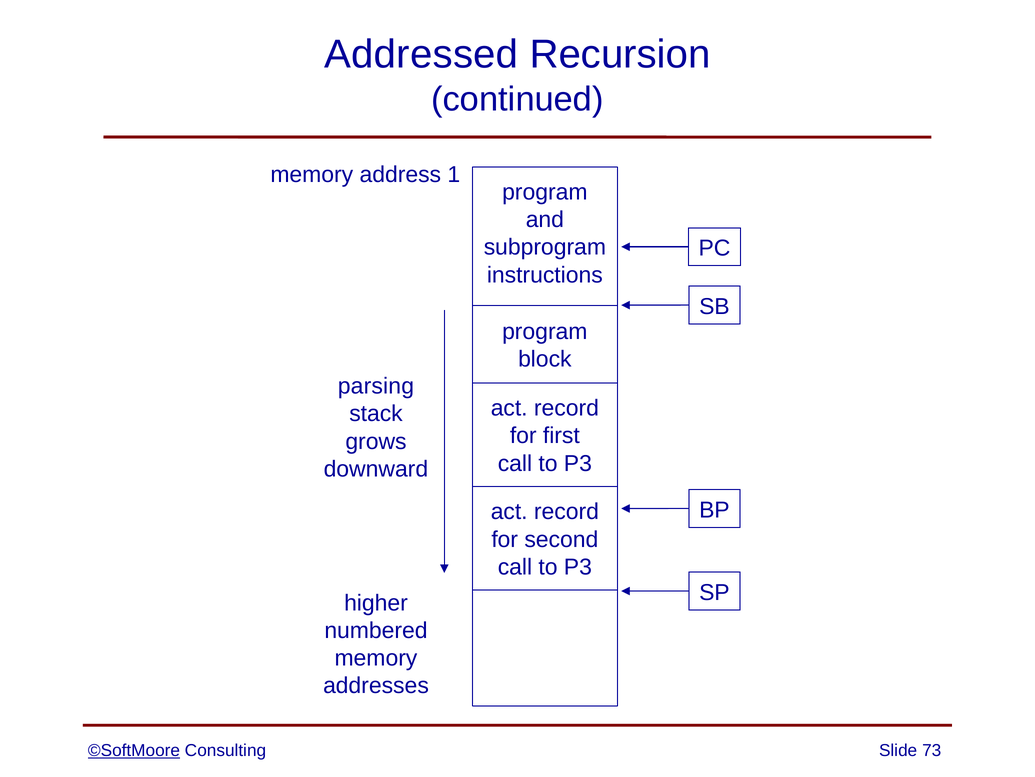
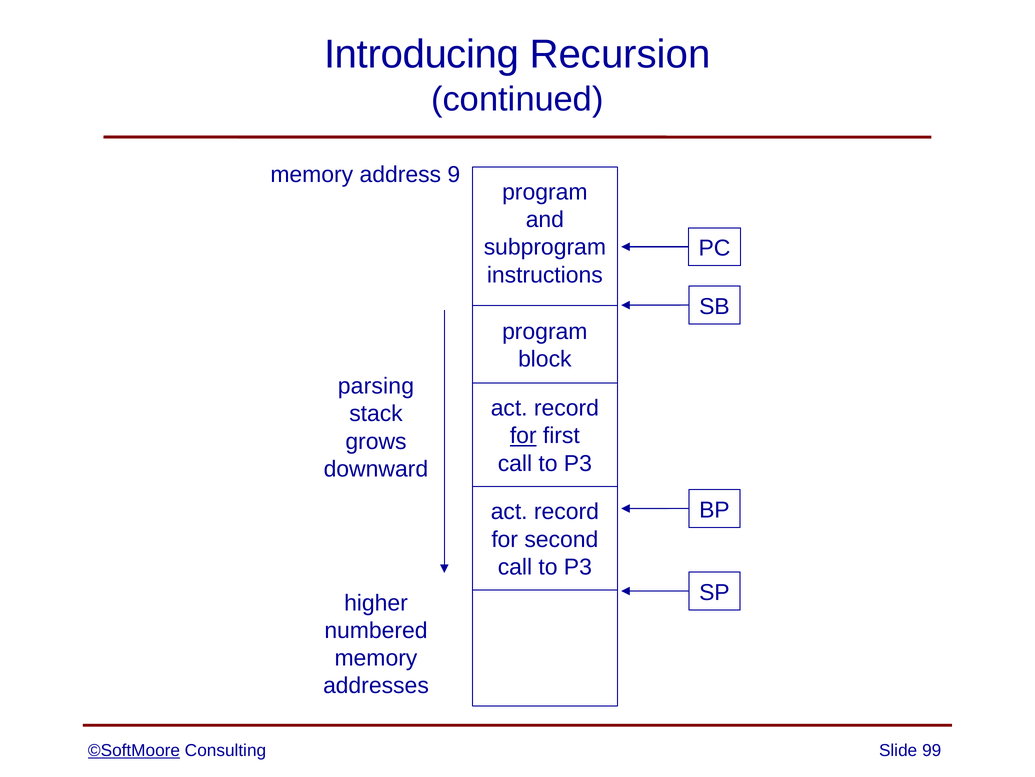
Addressed: Addressed -> Introducing
1: 1 -> 9
for at (523, 435) underline: none -> present
73: 73 -> 99
